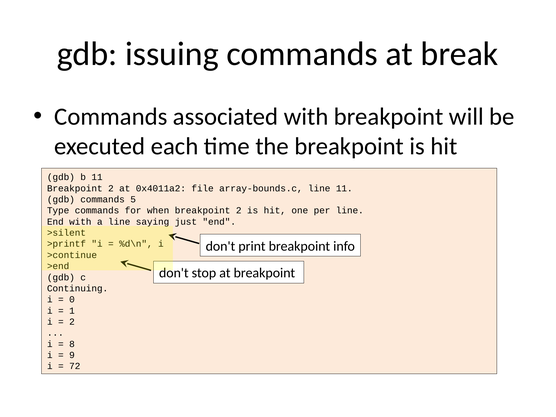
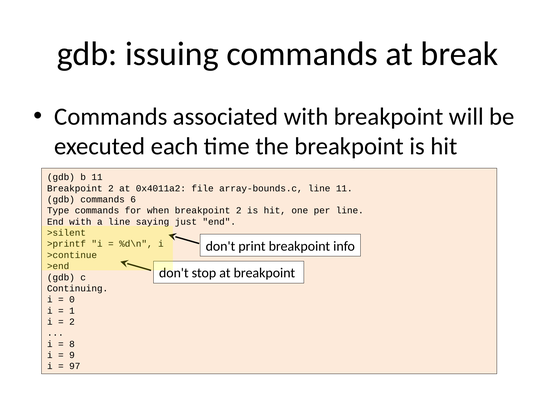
5: 5 -> 6
72: 72 -> 97
